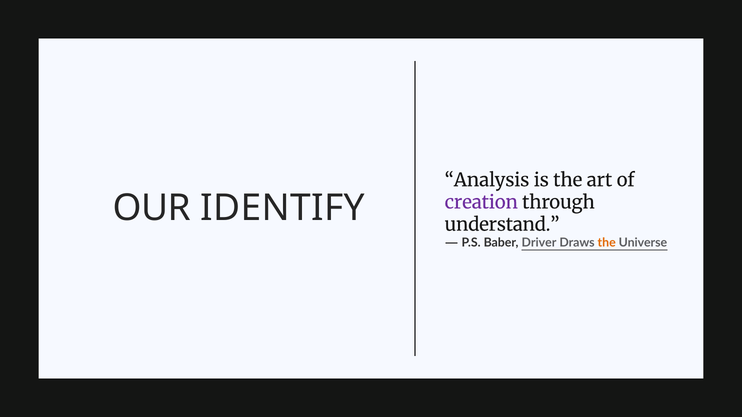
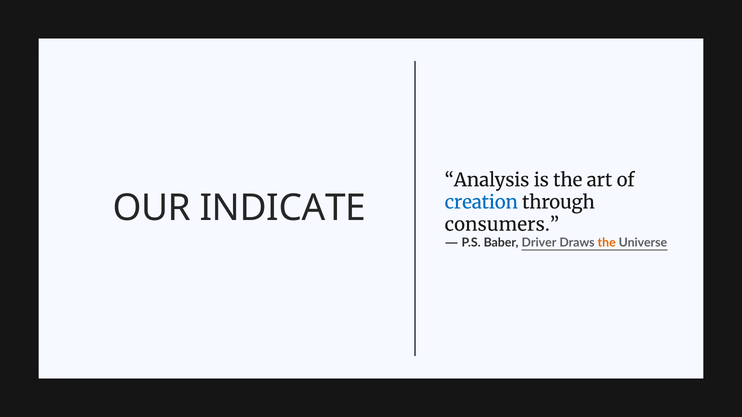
IDENTIFY: IDENTIFY -> INDICATE
creation colour: purple -> blue
understand: understand -> consumers
